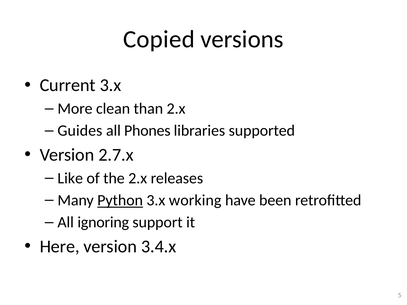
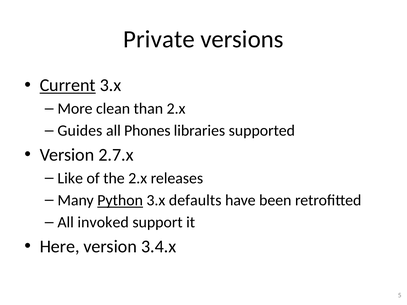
Copied: Copied -> Private
Current underline: none -> present
working: working -> defaults
ignoring: ignoring -> invoked
